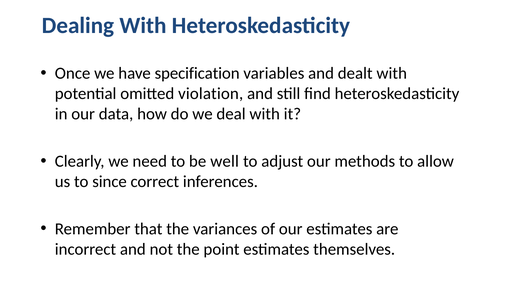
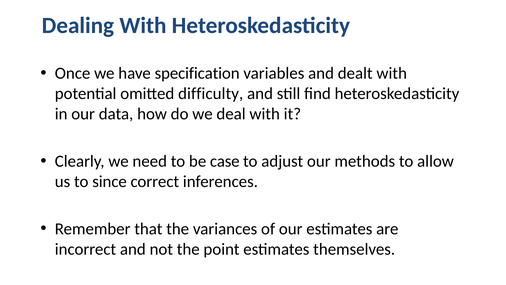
violation: violation -> difficulty
well: well -> case
